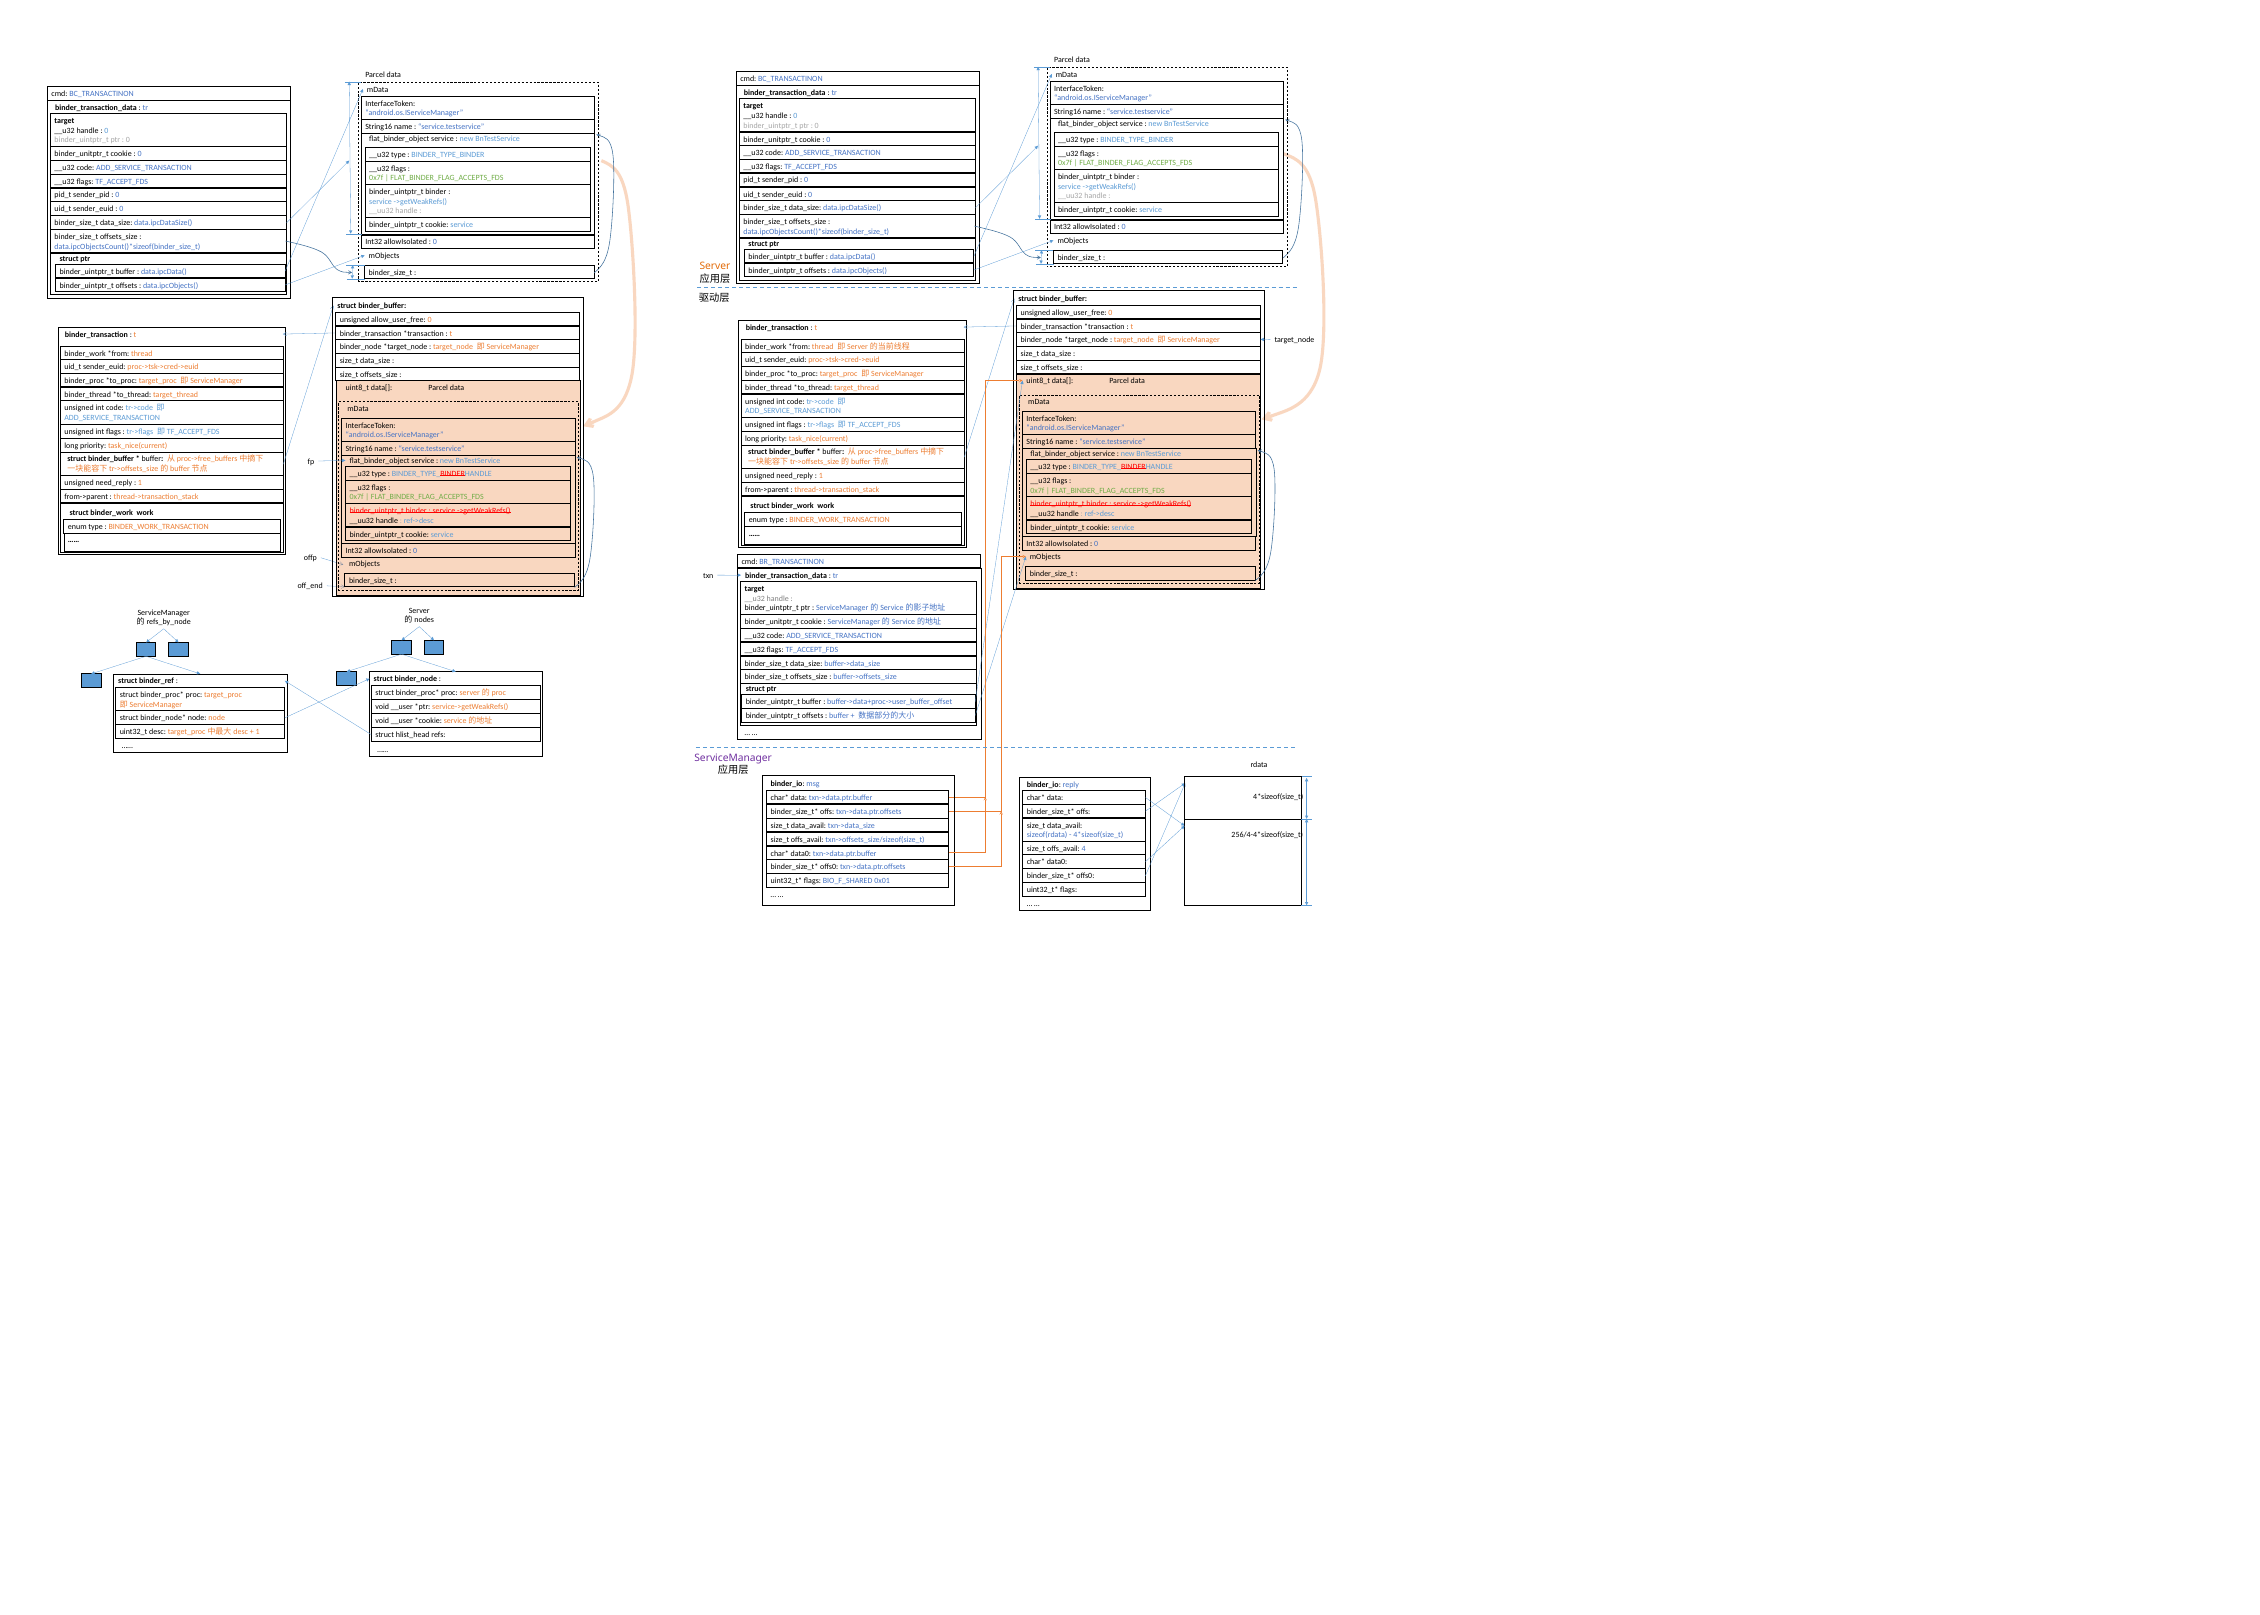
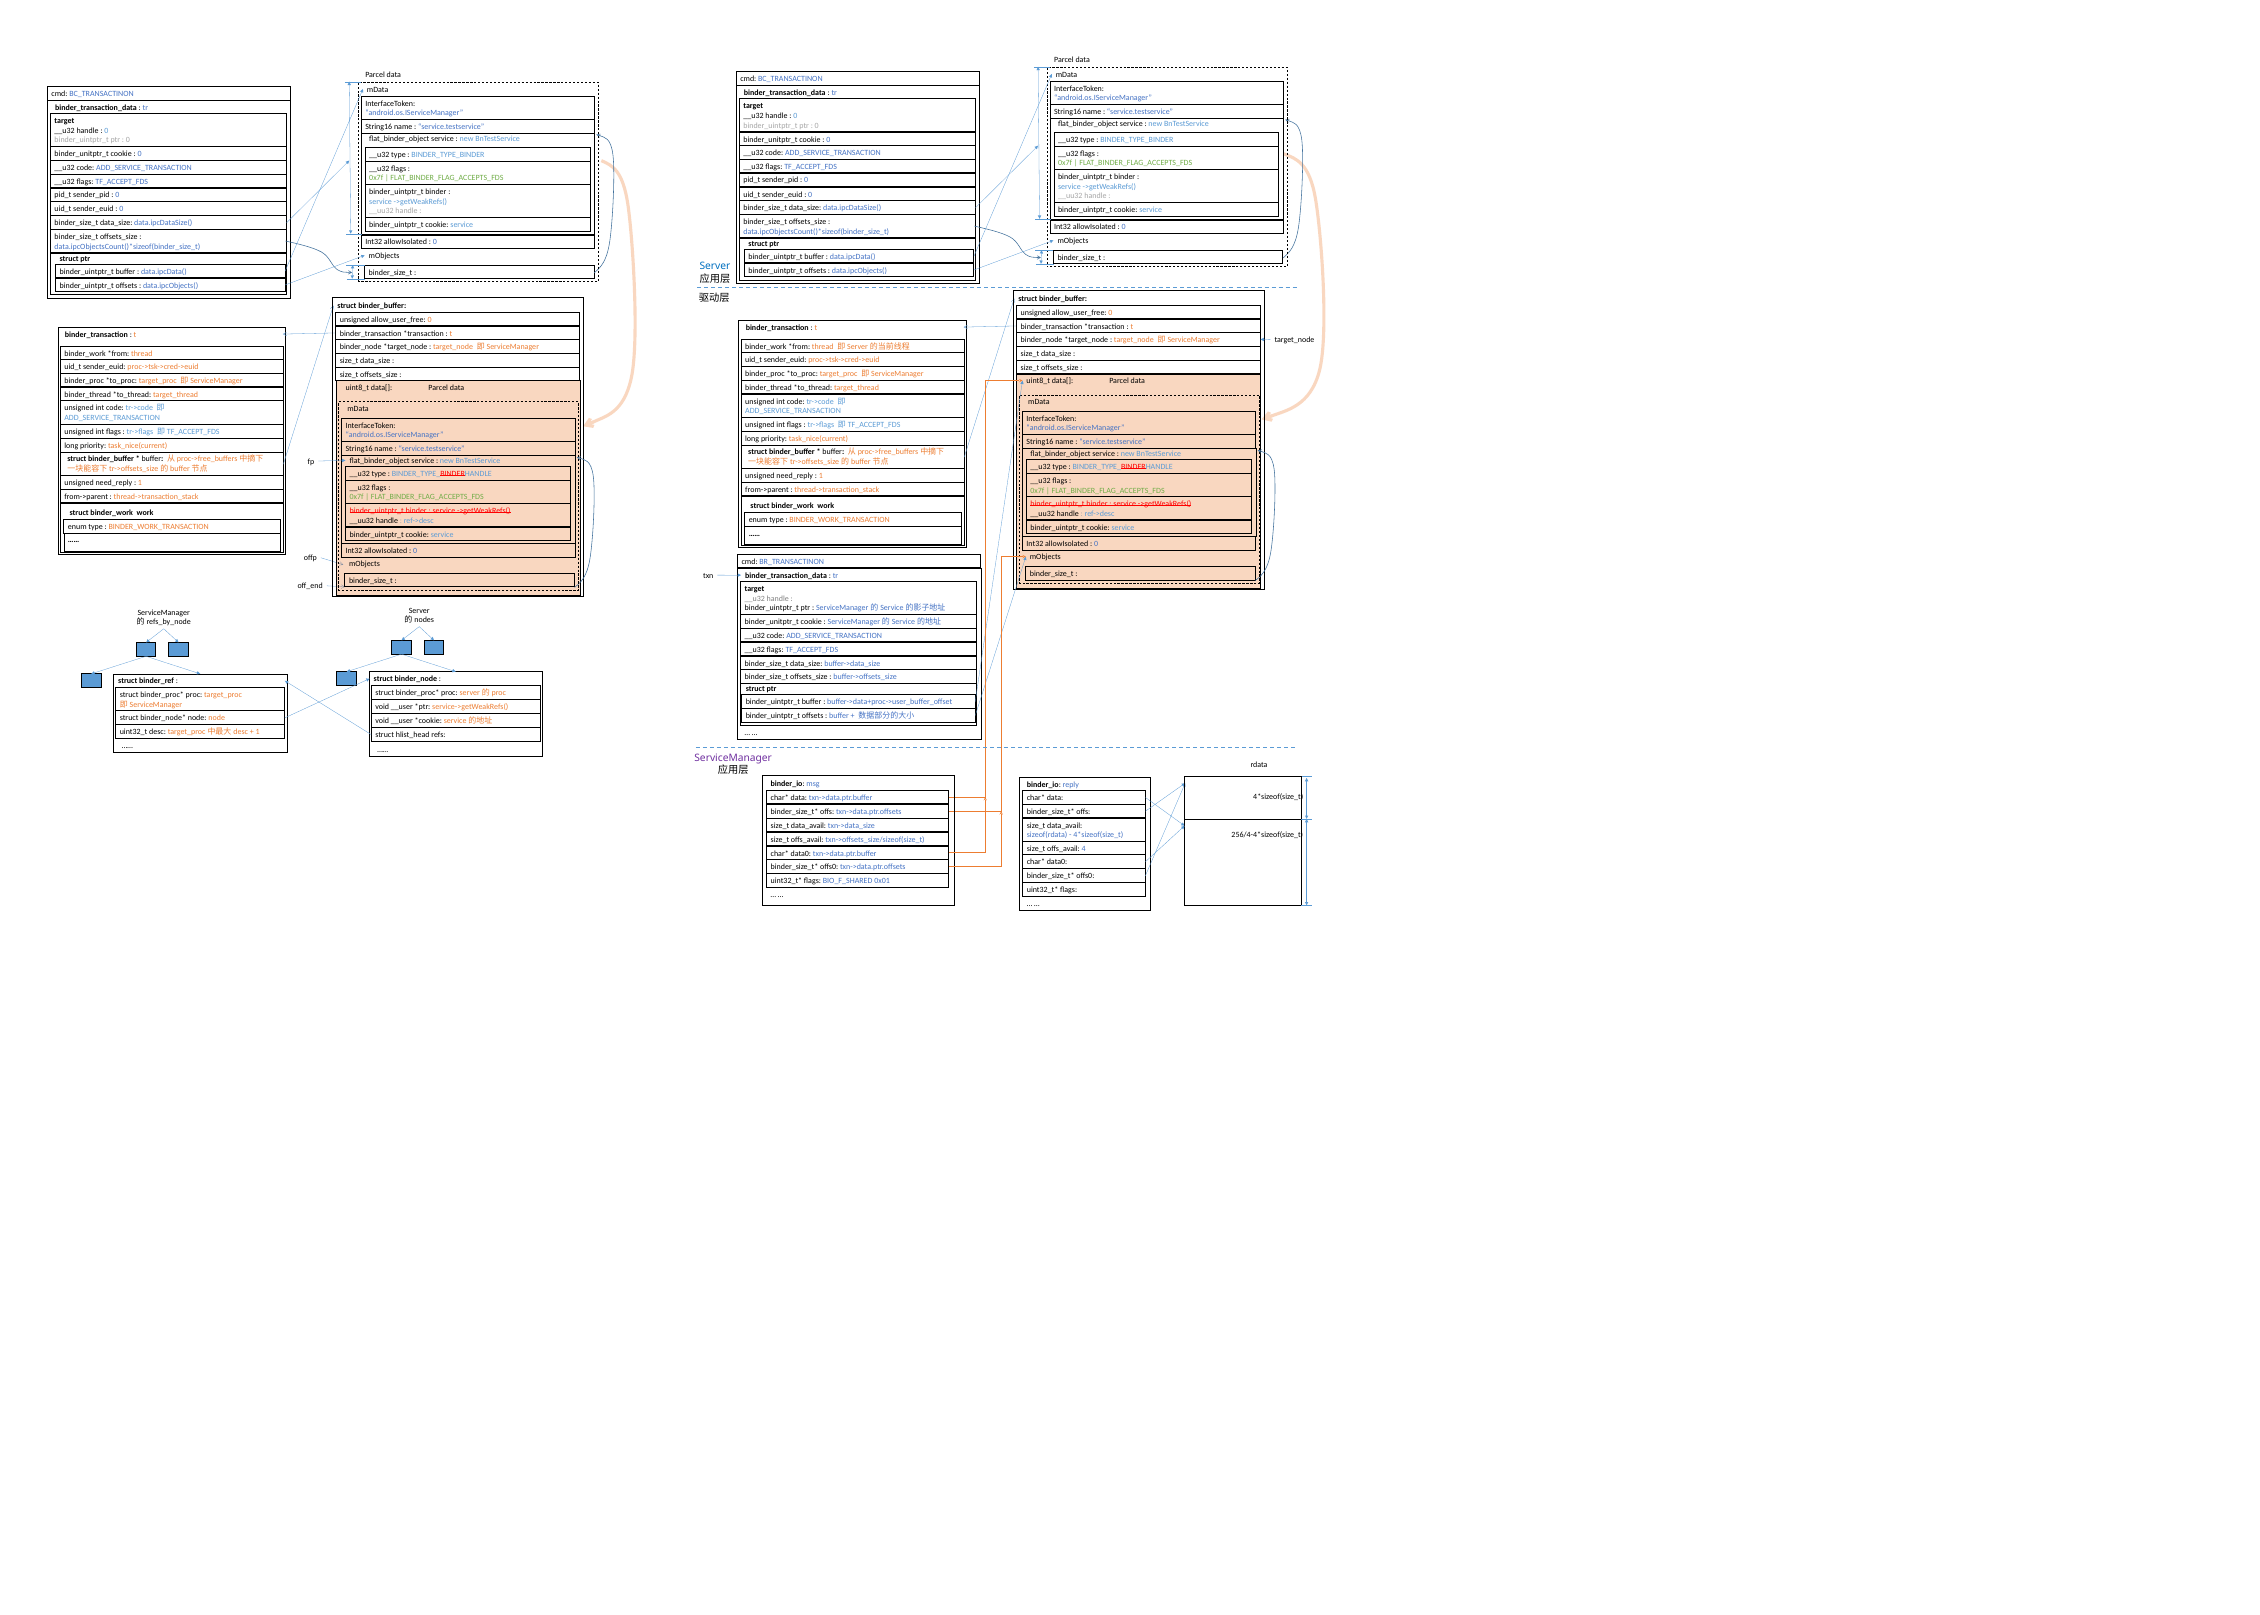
Server at (715, 266) colour: orange -> blue
